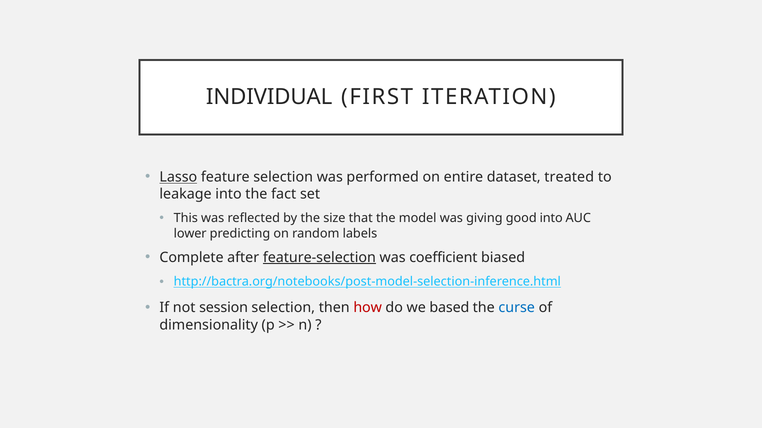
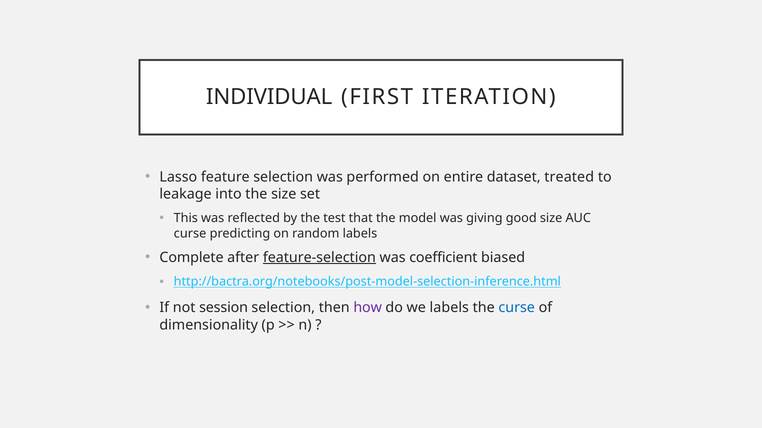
Lasso underline: present -> none
the fact: fact -> size
size: size -> test
good into: into -> size
lower at (190, 234): lower -> curse
how colour: red -> purple
we based: based -> labels
